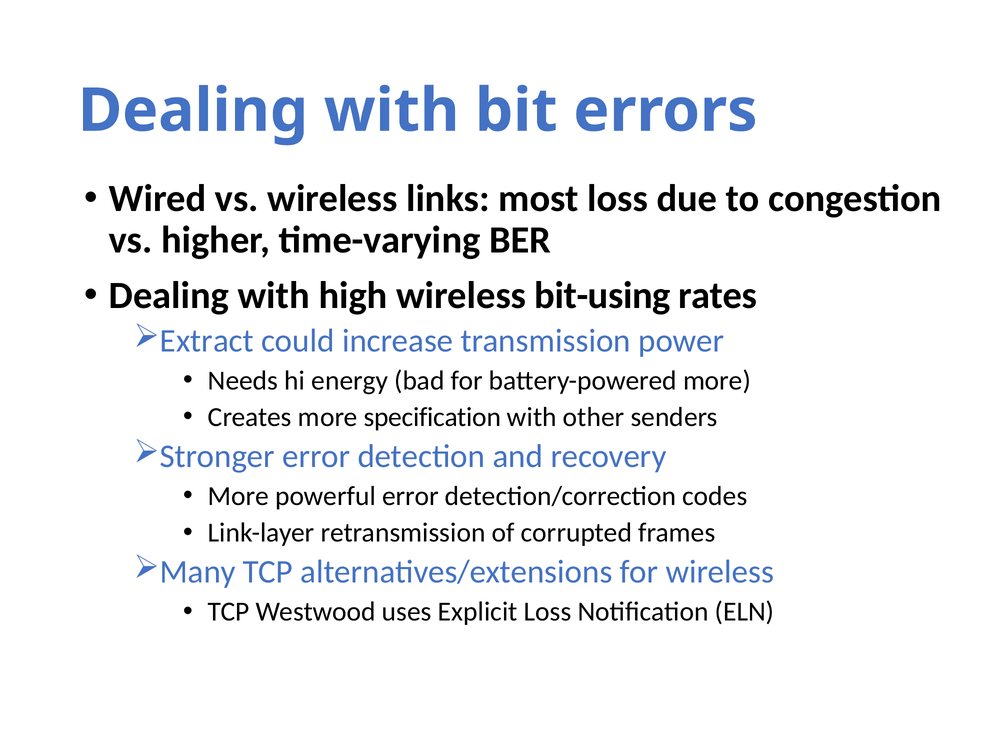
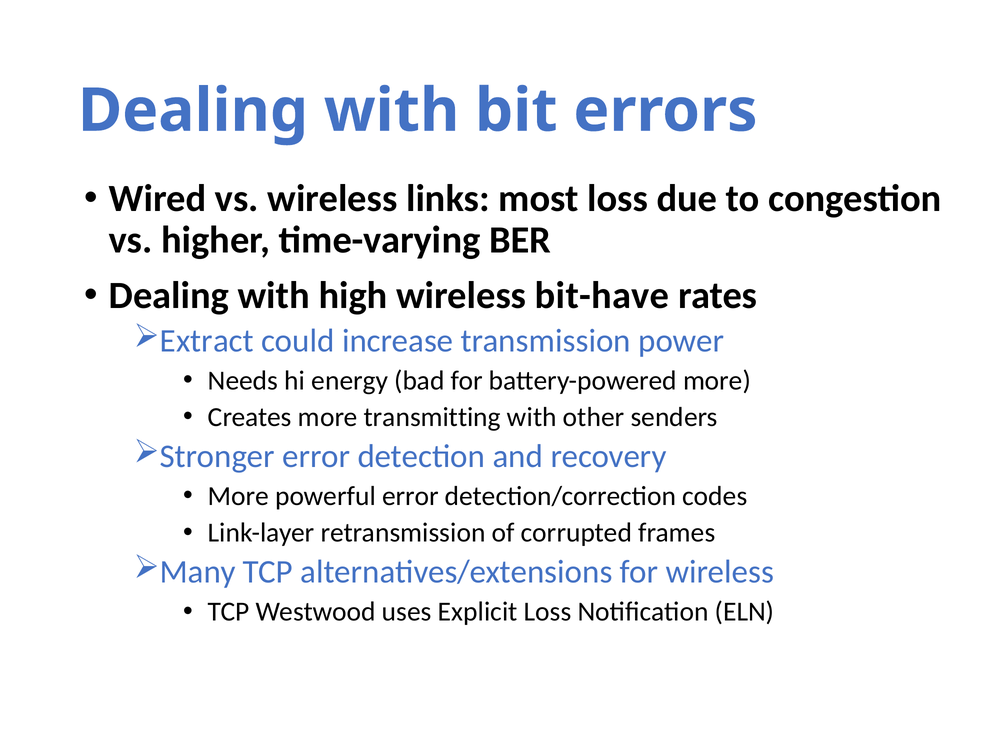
bit-using: bit-using -> bit-have
specification: specification -> transmitting
